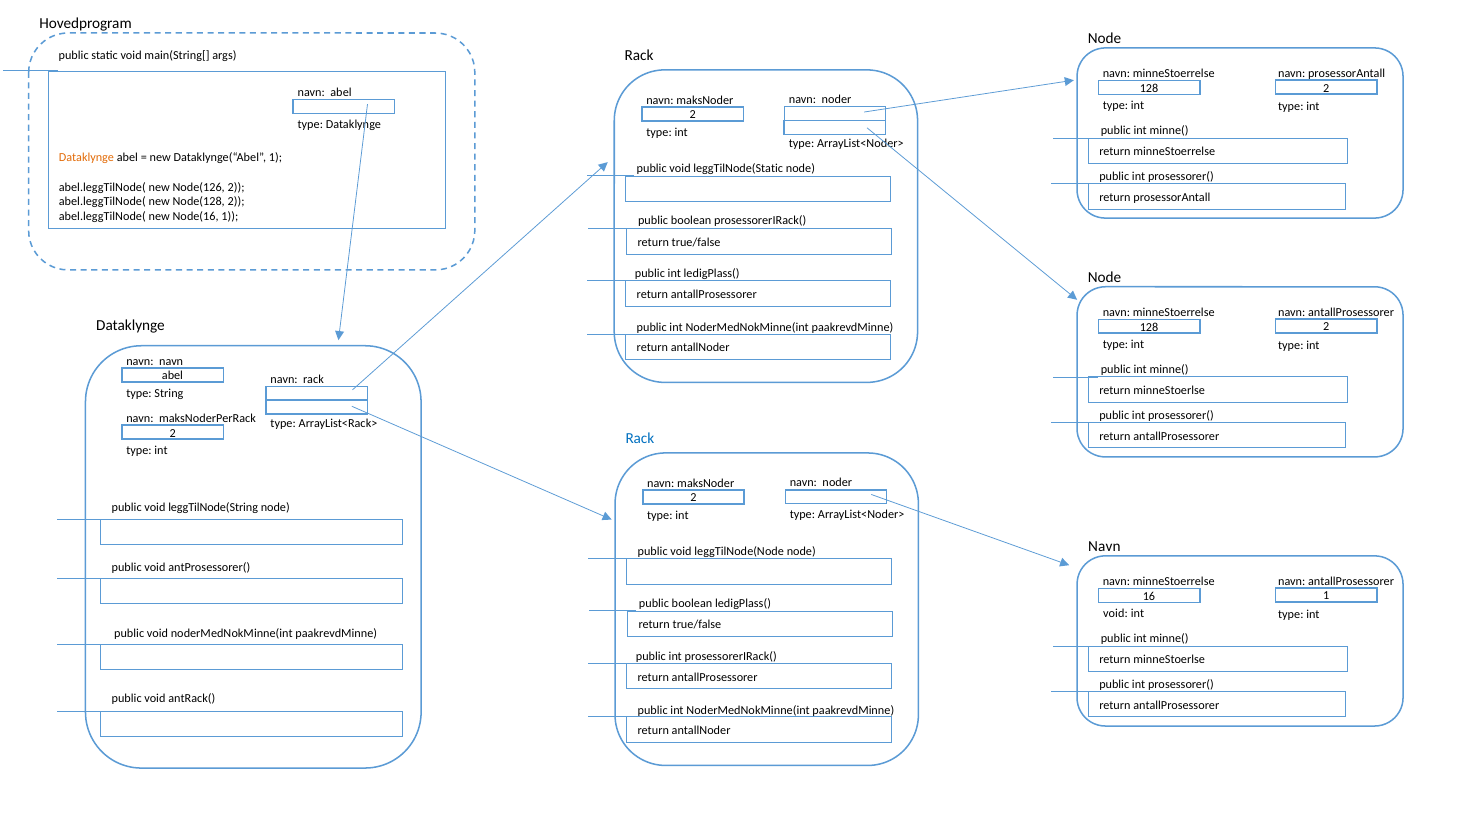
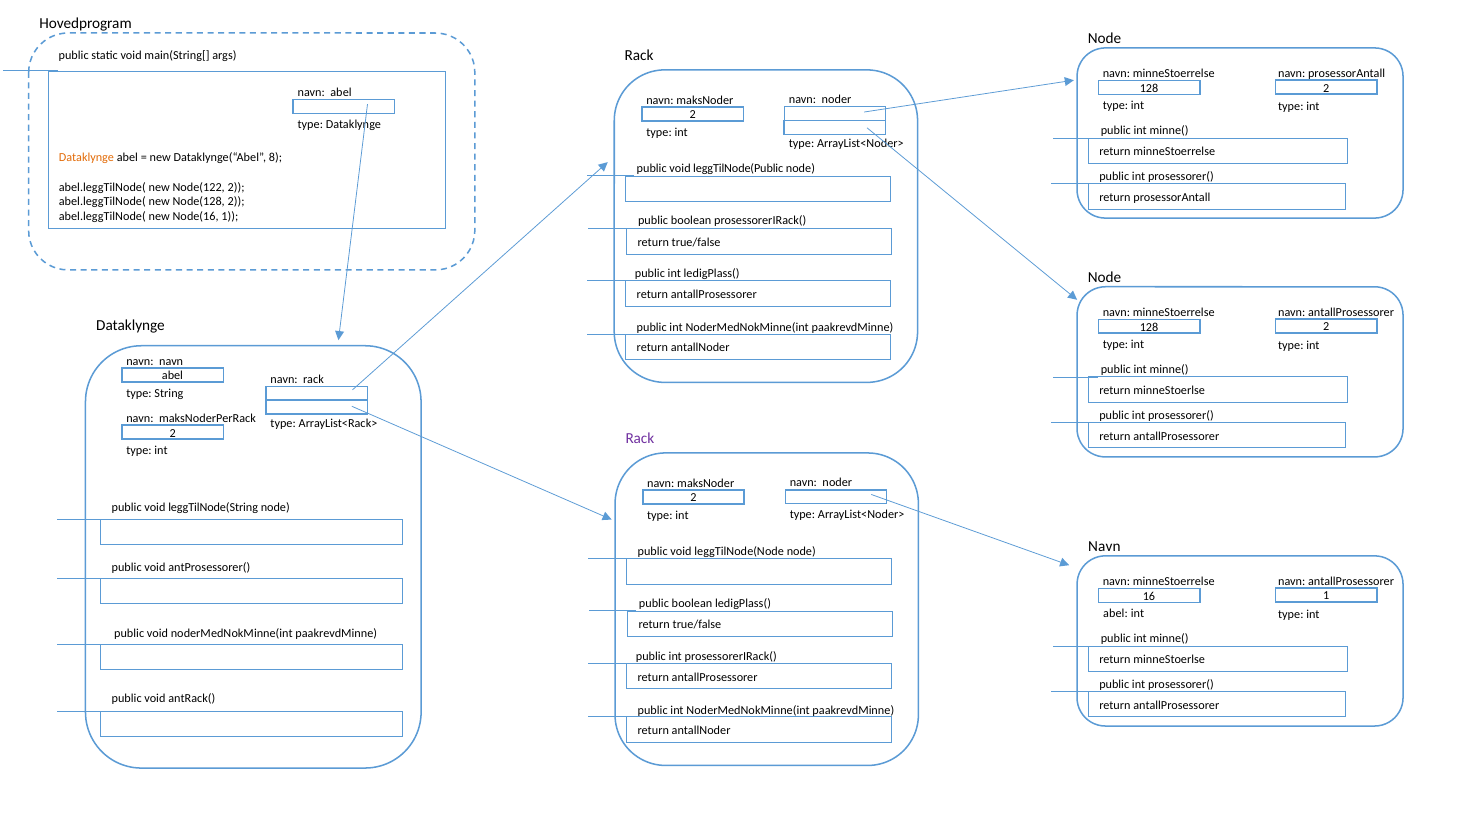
Dataklynge(“Abel 1: 1 -> 8
leggTilNode(Static: leggTilNode(Static -> leggTilNode(Public
Node(126: Node(126 -> Node(122
Rack at (640, 439) colour: blue -> purple
void at (1115, 614): void -> abel
